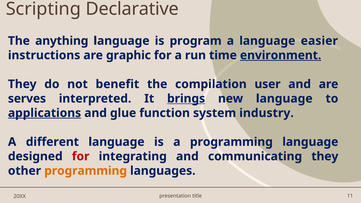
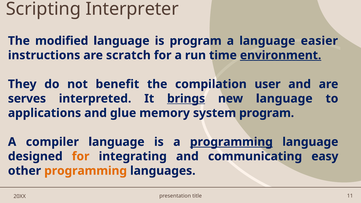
Declarative: Declarative -> Interpreter
anything: anything -> modified
graphic: graphic -> scratch
applications underline: present -> none
function: function -> memory
system industry: industry -> program
different: different -> compiler
programming at (231, 142) underline: none -> present
for at (81, 156) colour: red -> orange
communicating they: they -> easy
